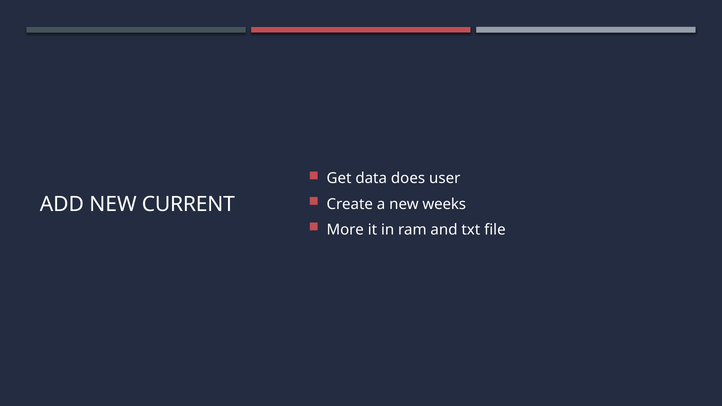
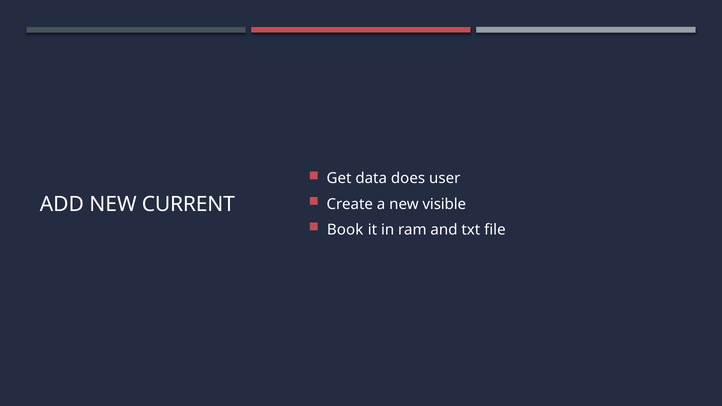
weeks: weeks -> visible
More: More -> Book
